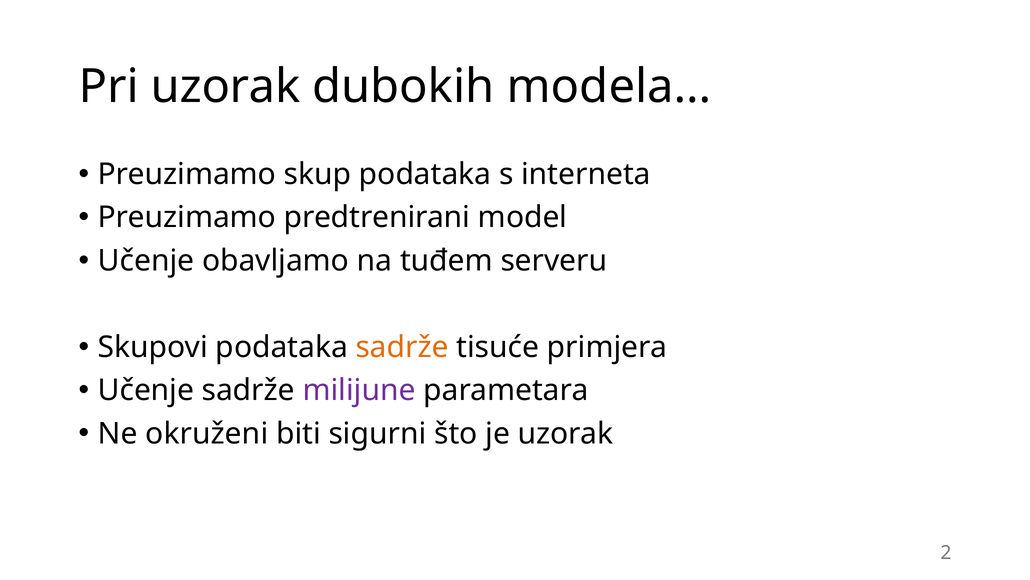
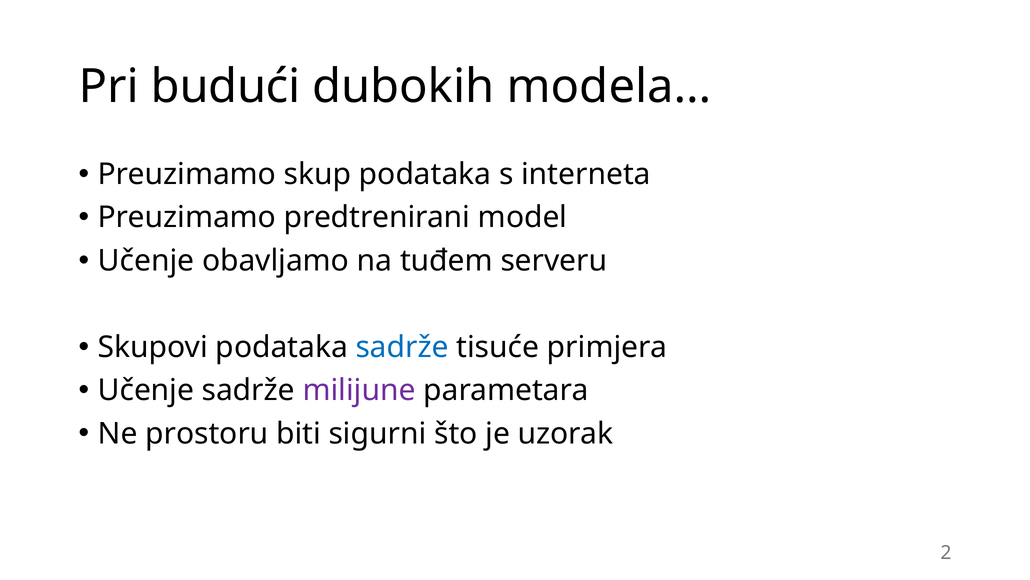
Pri uzorak: uzorak -> budući
sadrže at (402, 347) colour: orange -> blue
okruženi: okruženi -> prostoru
